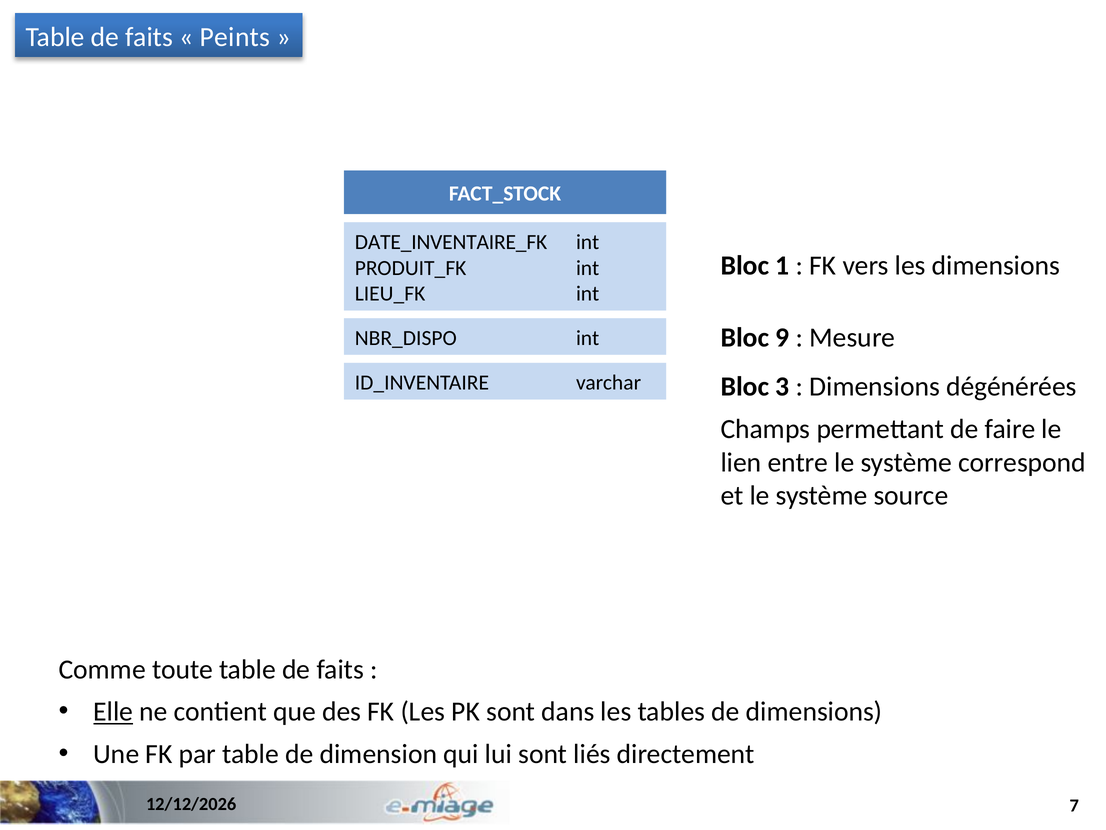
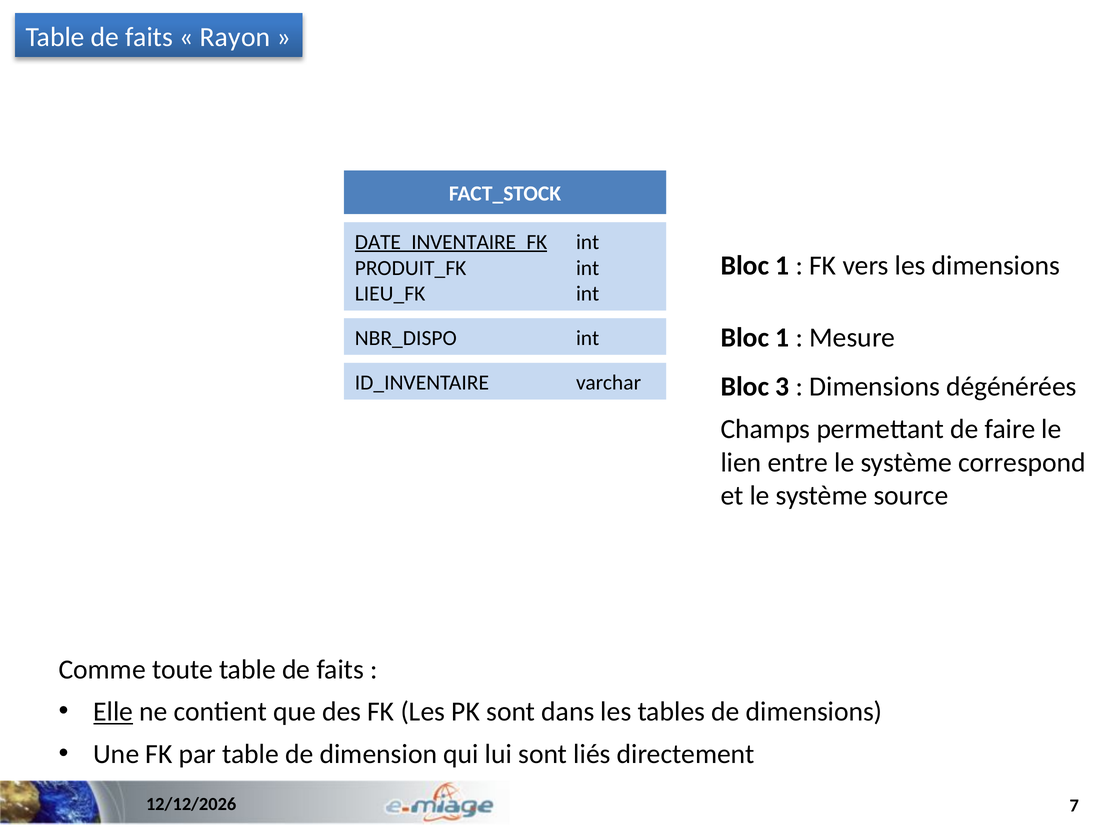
Peints: Peints -> Rayon
DATE_INVENTAIRE_FK underline: none -> present
9 at (782, 338): 9 -> 1
